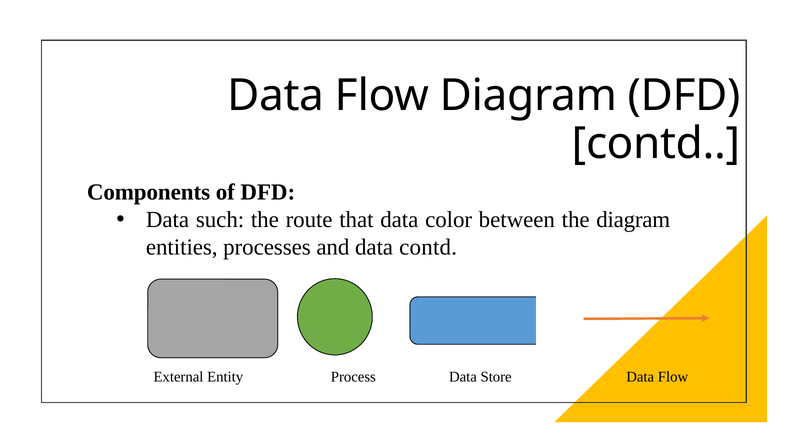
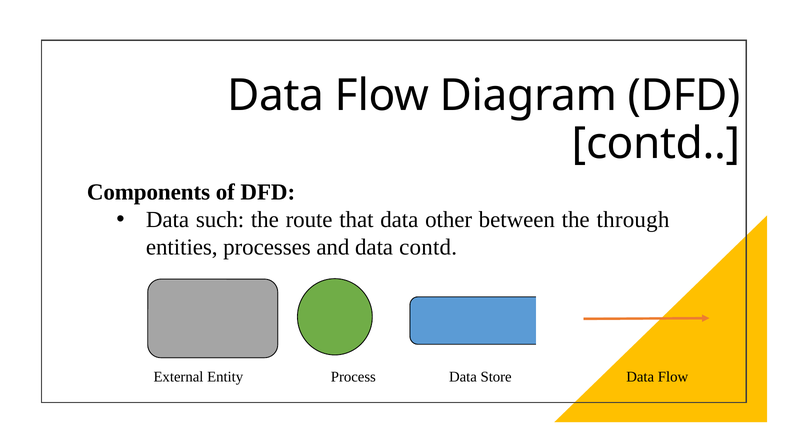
color: color -> other
the diagram: diagram -> through
